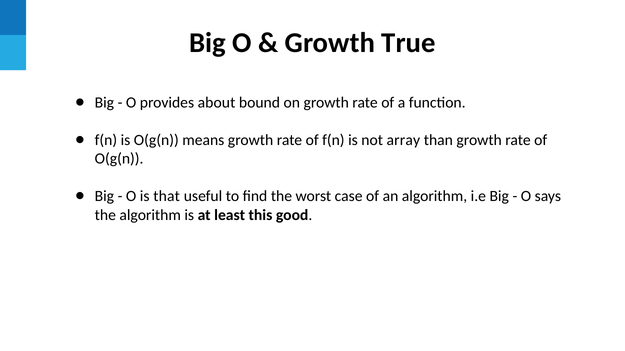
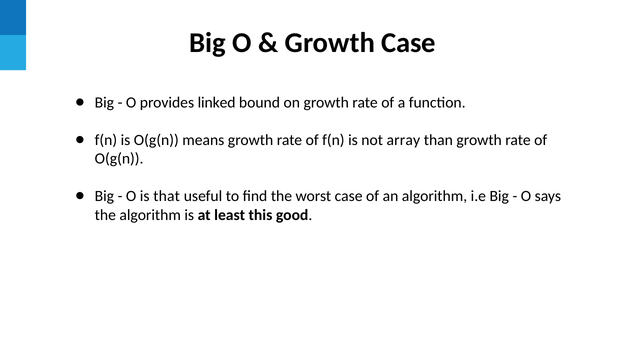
Growth True: True -> Case
about: about -> linked
